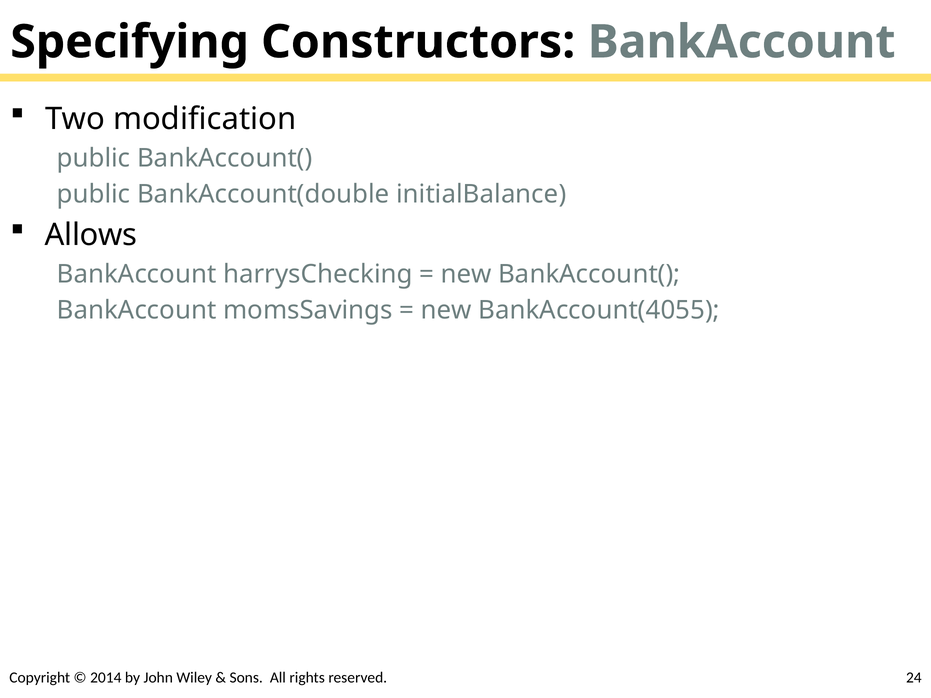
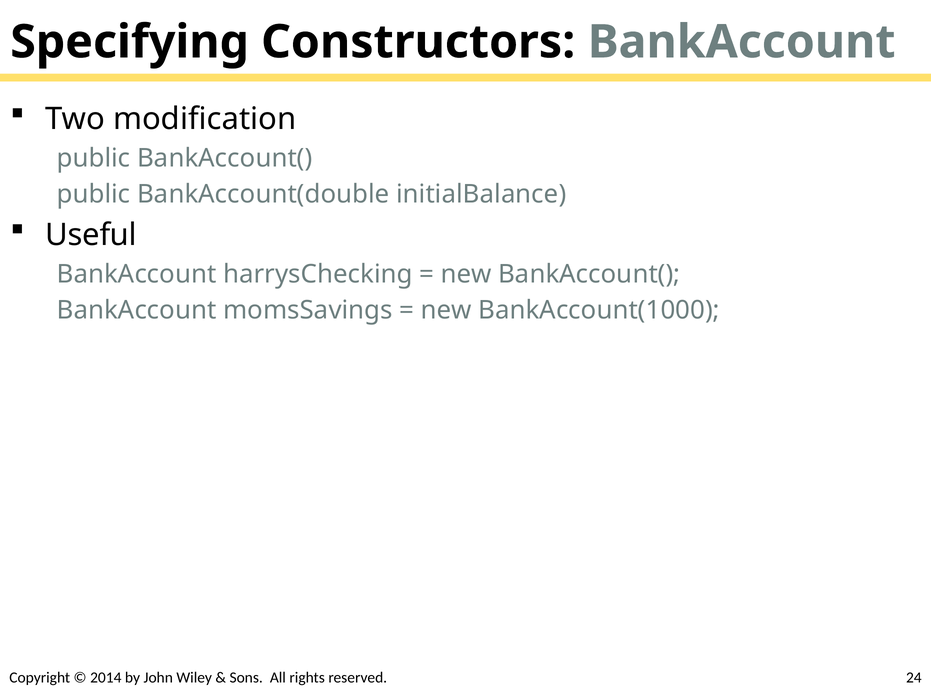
Allows: Allows -> Useful
BankAccount(4055: BankAccount(4055 -> BankAccount(1000
